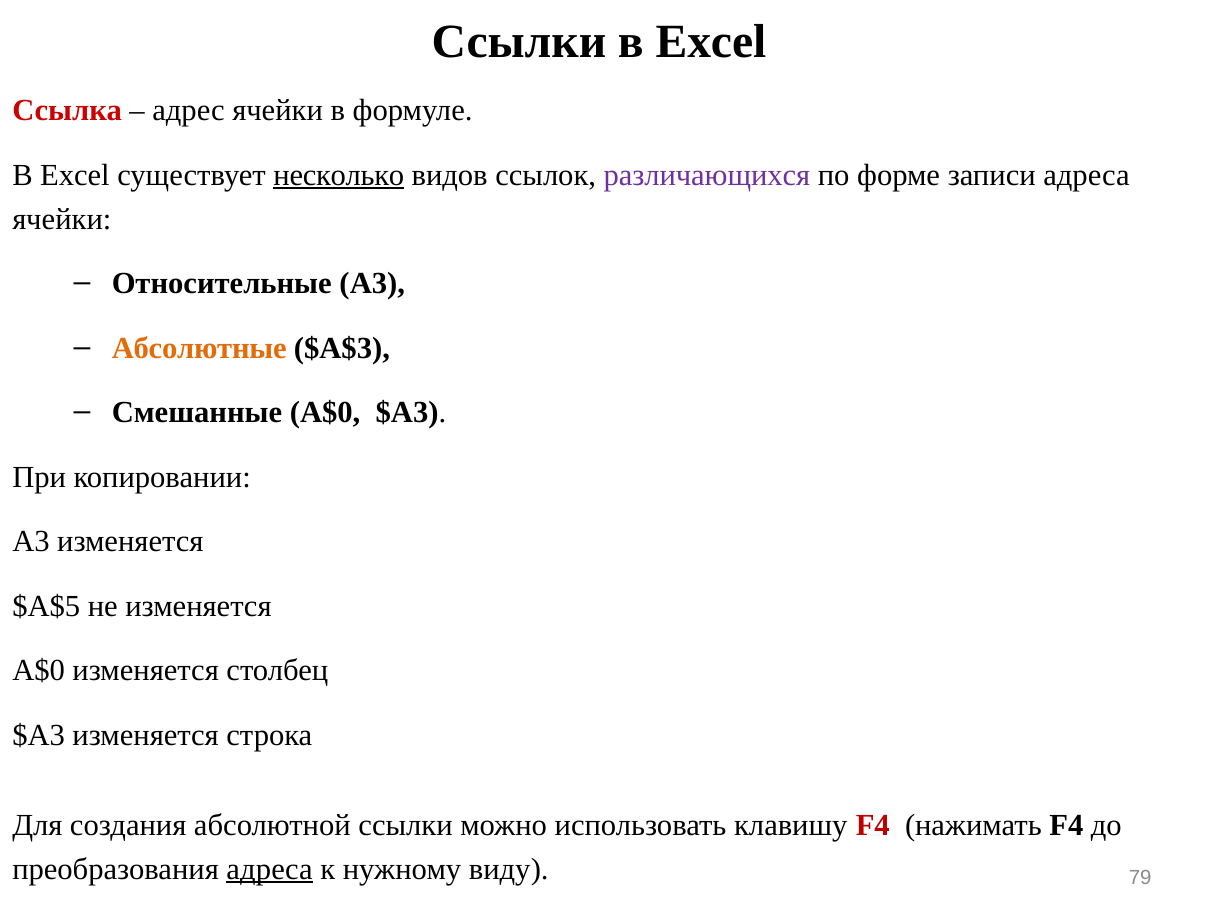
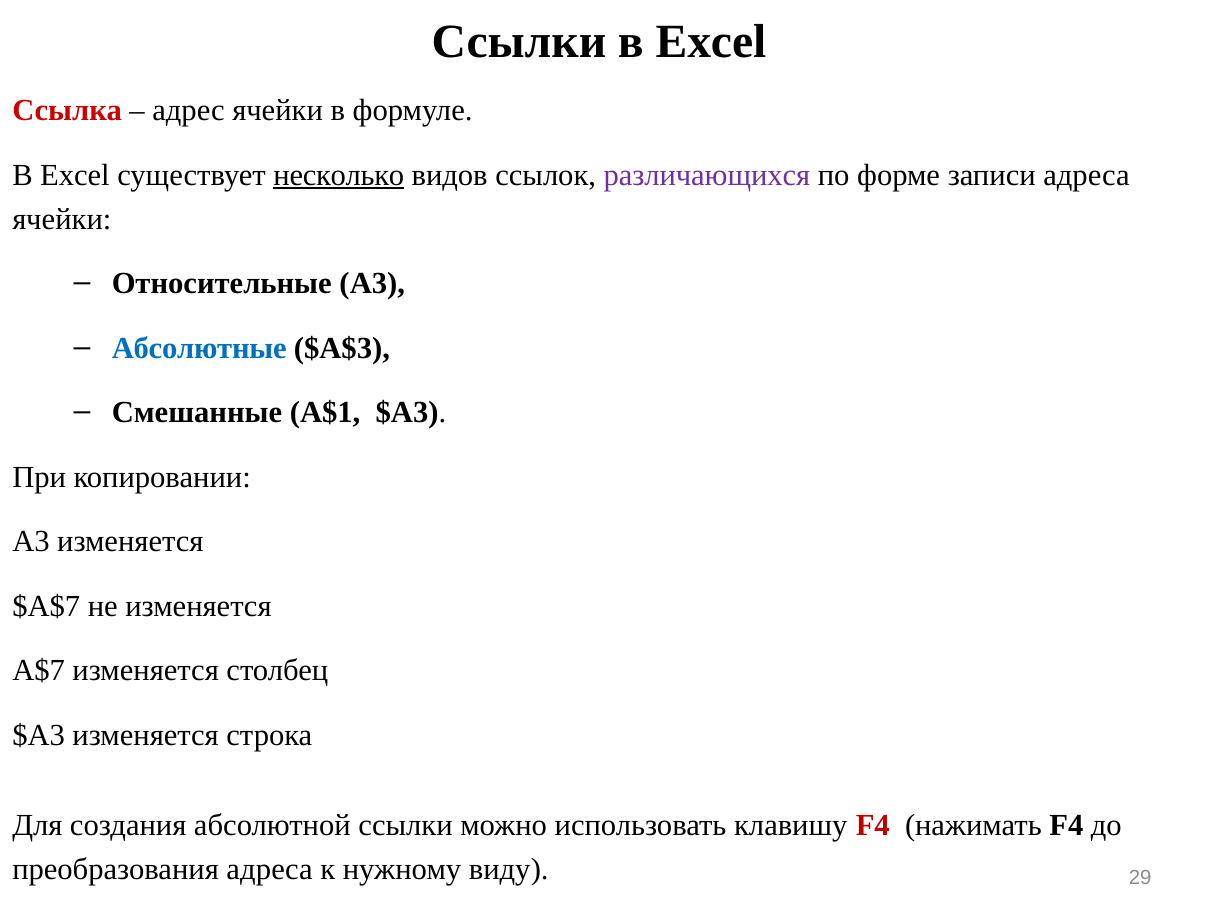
Абсолютные colour: orange -> blue
Смешанные A$0: A$0 -> A$1
$A$5: $A$5 -> $A$7
A$0 at (39, 670): A$0 -> A$7
адреса at (270, 869) underline: present -> none
79: 79 -> 29
